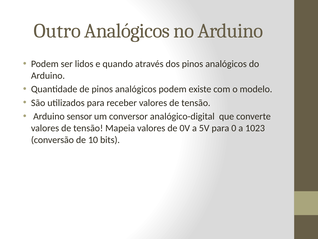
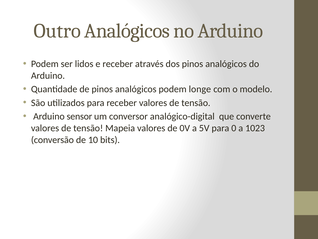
e quando: quando -> receber
existe: existe -> longe
